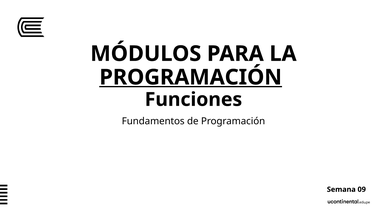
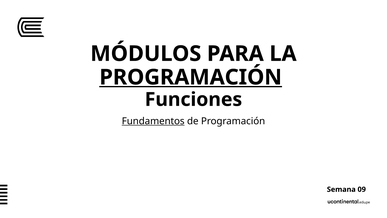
Fundamentos underline: none -> present
